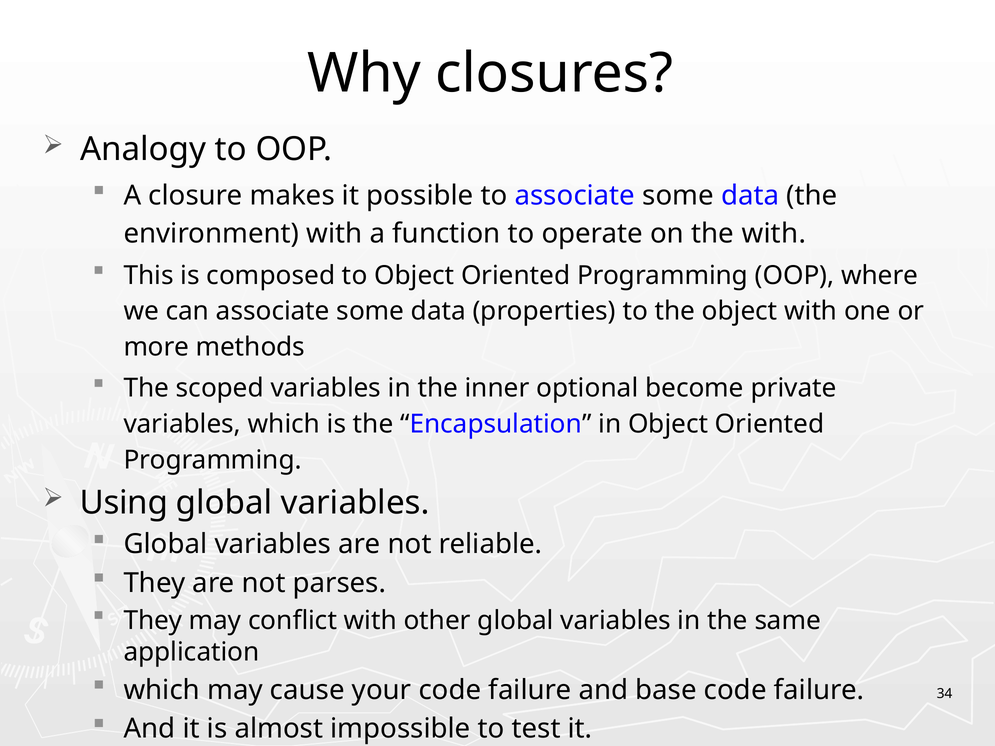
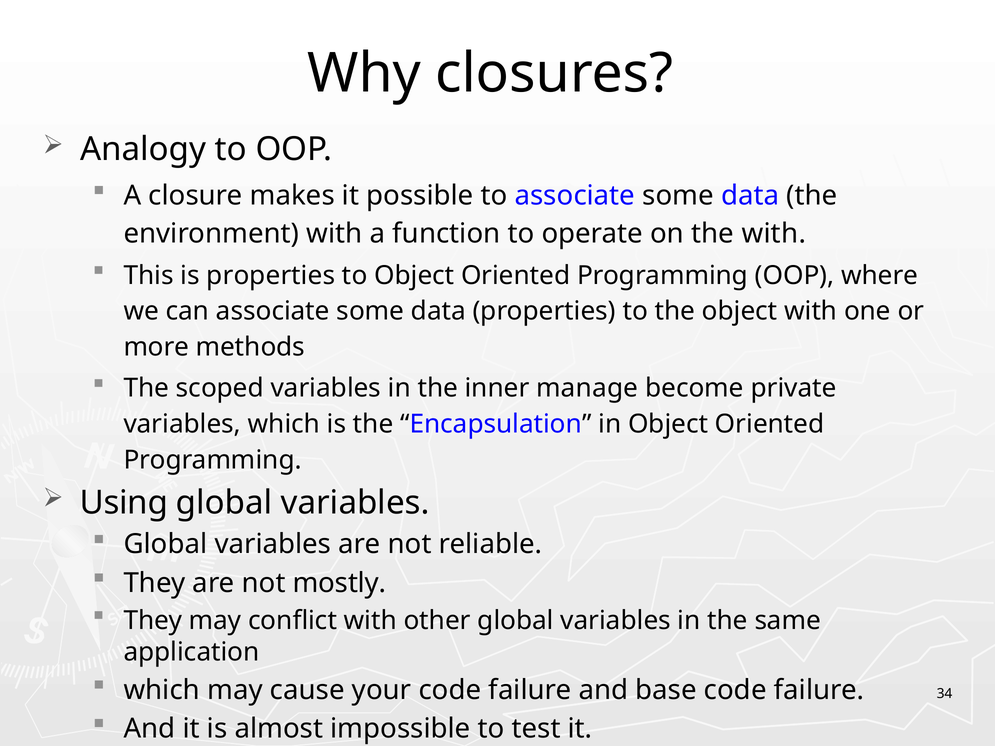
is composed: composed -> properties
optional: optional -> manage
parses: parses -> mostly
